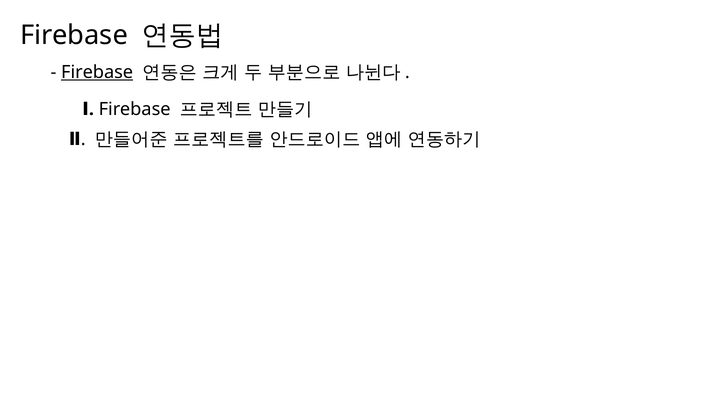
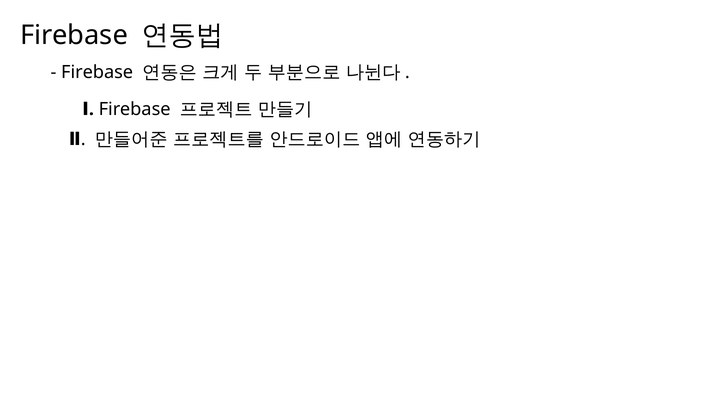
Firebase at (97, 72) underline: present -> none
